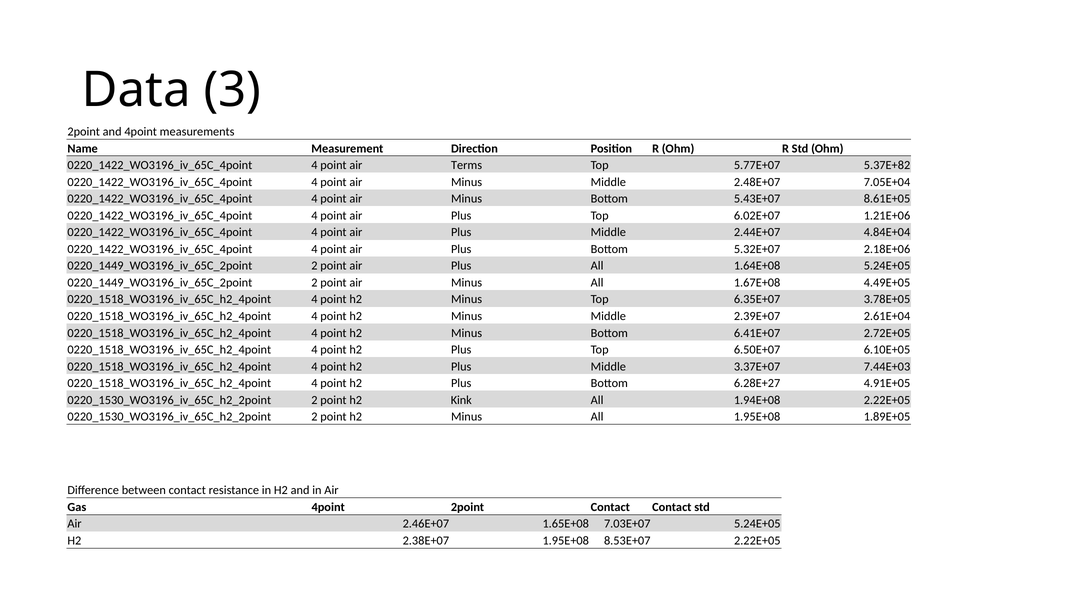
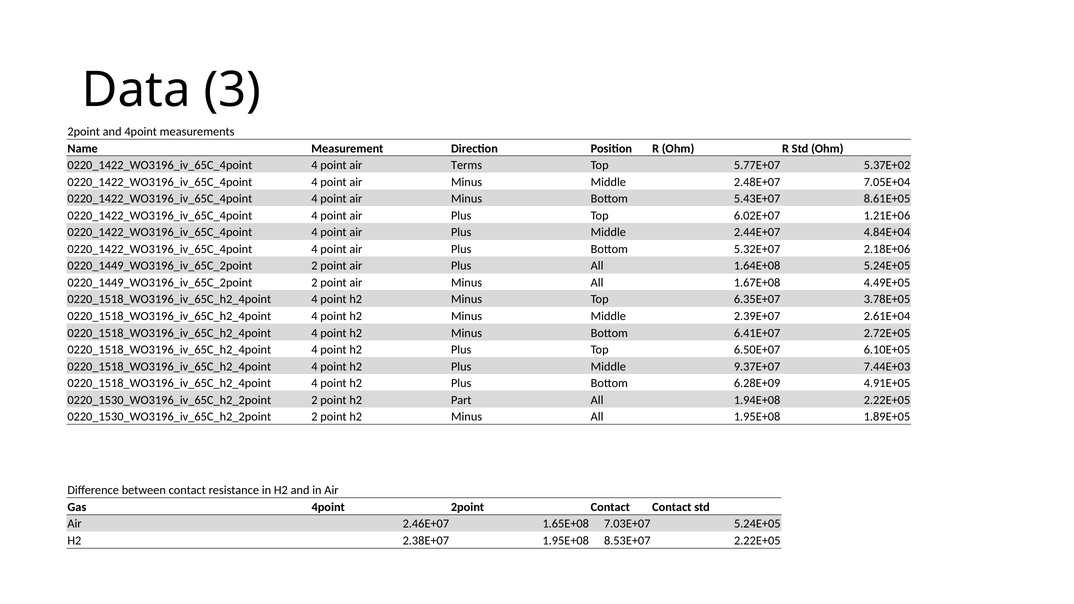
5.37E+82: 5.37E+82 -> 5.37E+02
3.37E+07: 3.37E+07 -> 9.37E+07
6.28E+27: 6.28E+27 -> 6.28E+09
Kink: Kink -> Part
